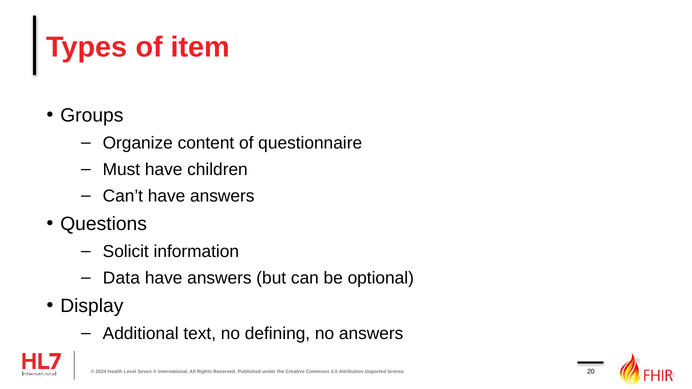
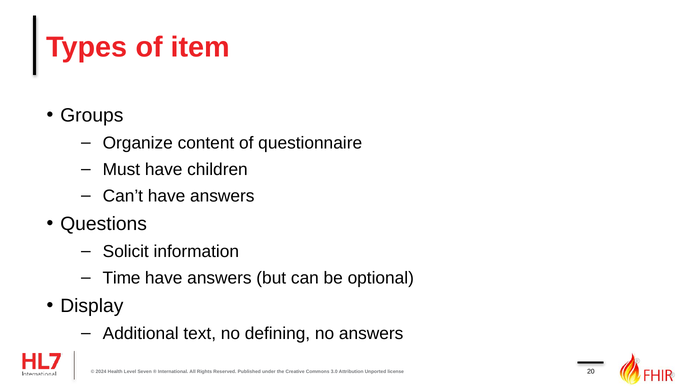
Data: Data -> Time
